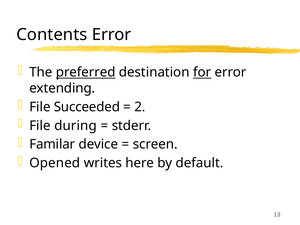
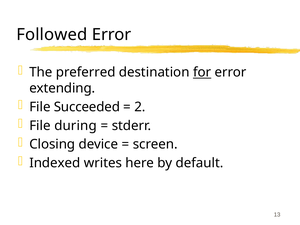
Contents: Contents -> Followed
preferred underline: present -> none
Familar: Familar -> Closing
Opened: Opened -> Indexed
